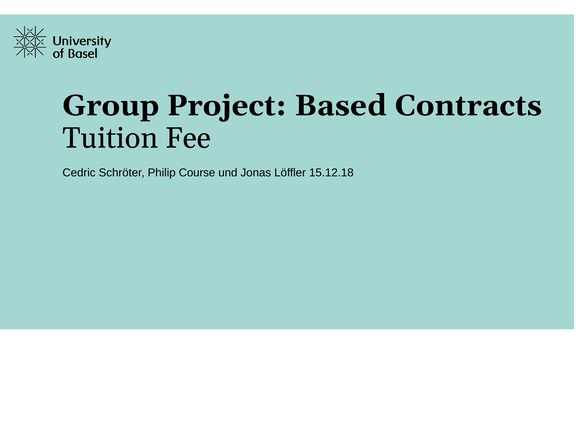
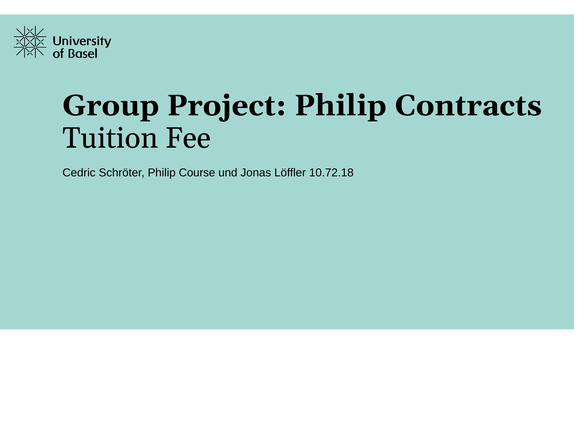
Project Based: Based -> Philip
15.12.18: 15.12.18 -> 10.72.18
